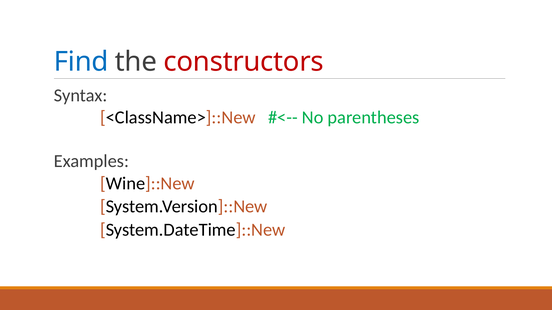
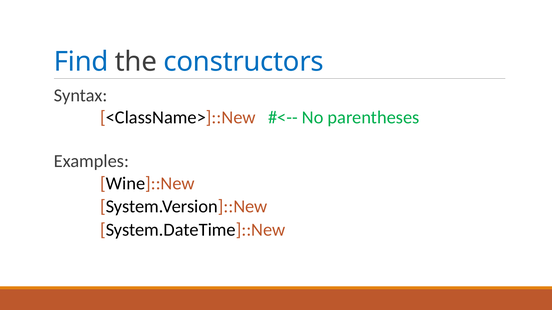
constructors colour: red -> blue
